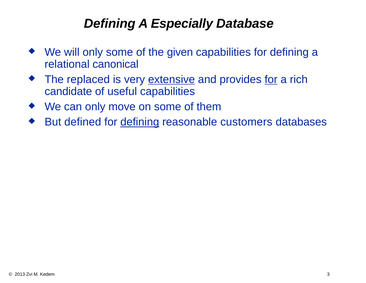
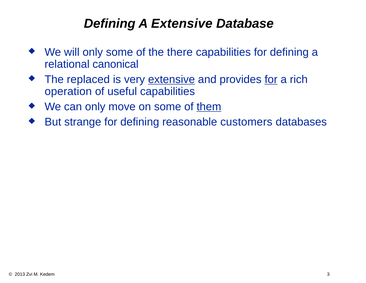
A Especially: Especially -> Extensive
given: given -> there
candidate: candidate -> operation
them underline: none -> present
defined: defined -> strange
defining at (140, 122) underline: present -> none
